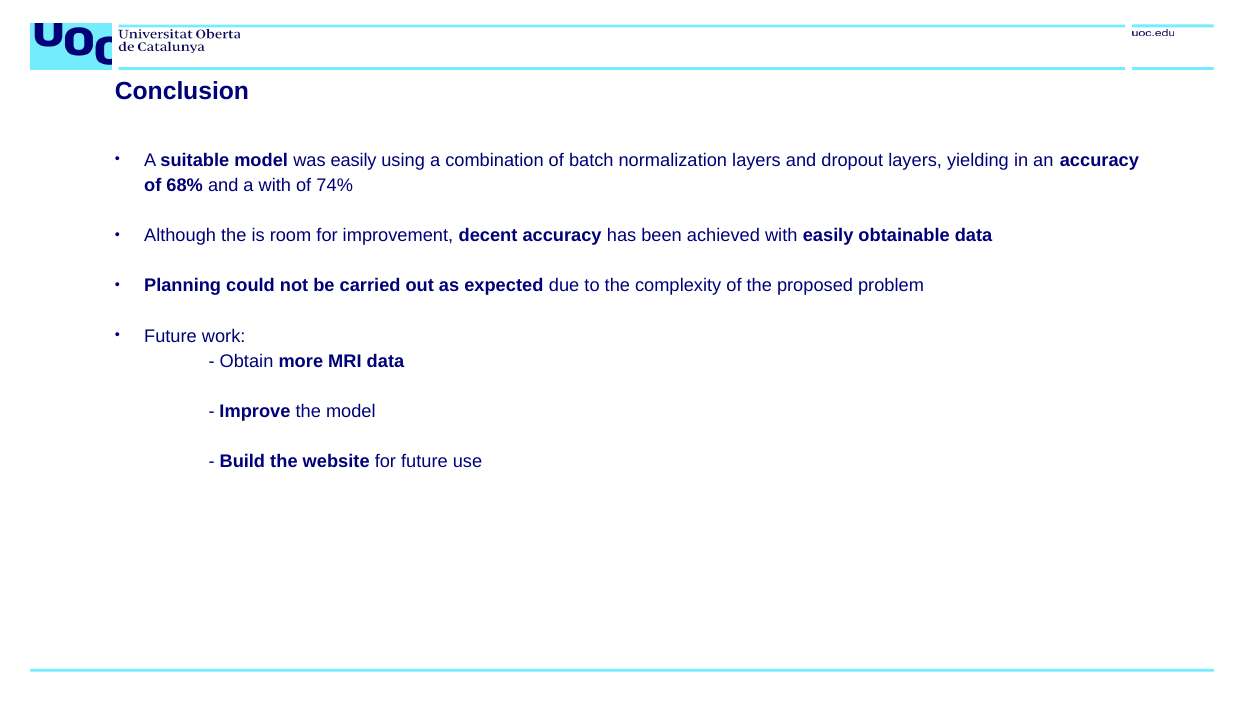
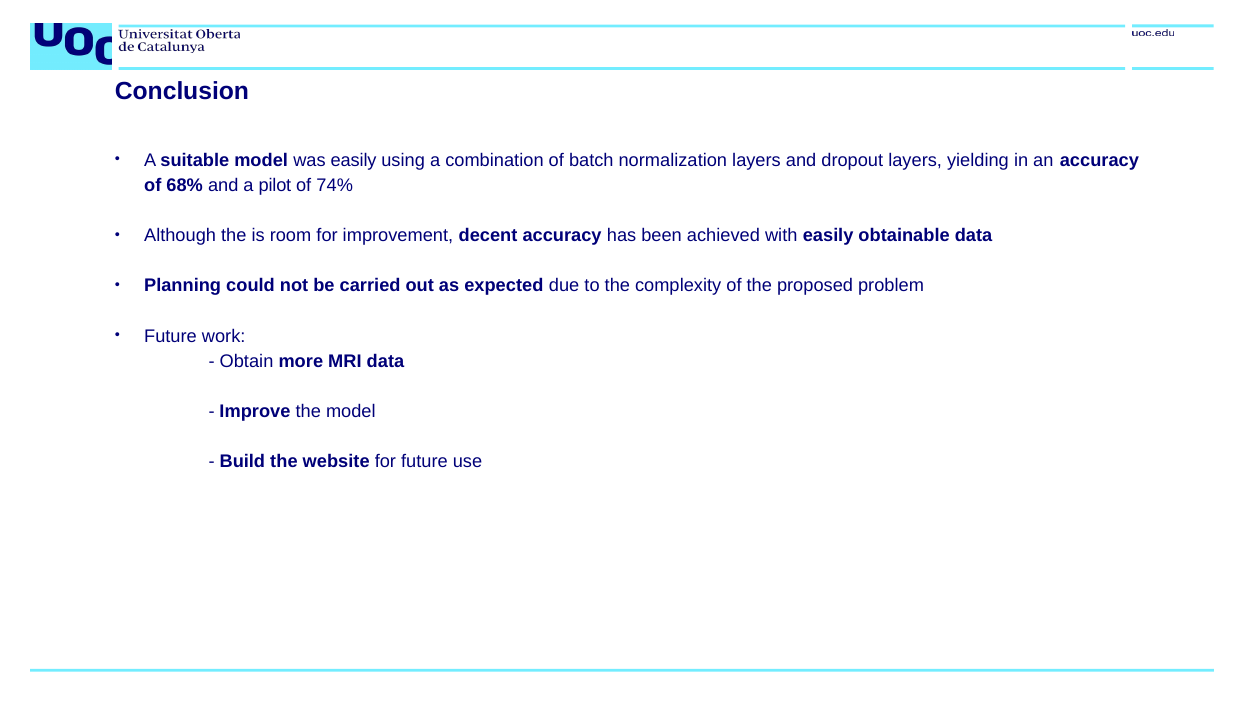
a with: with -> pilot
